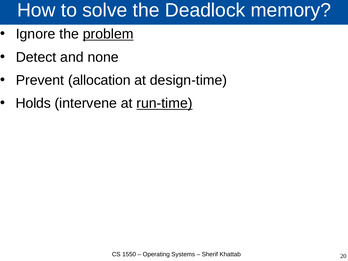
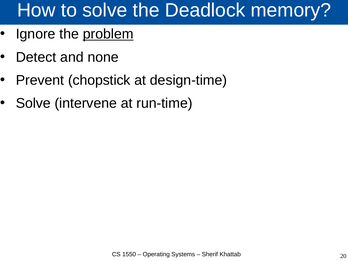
allocation: allocation -> chopstick
Holds at (33, 103): Holds -> Solve
run-time underline: present -> none
